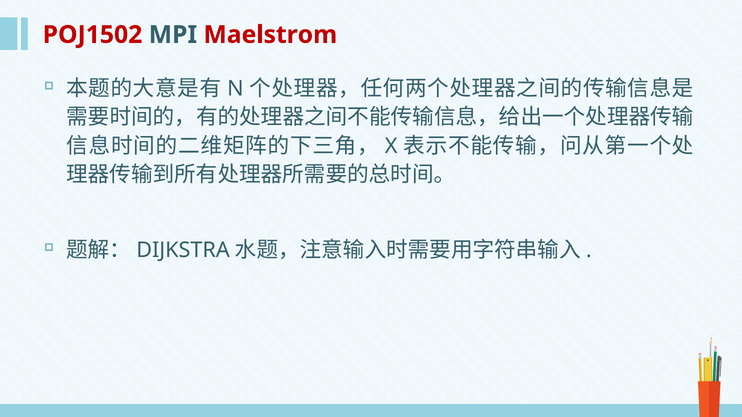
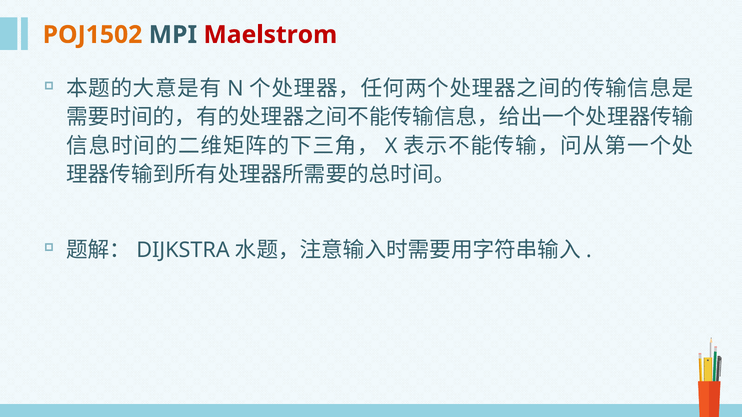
POJ1502 colour: red -> orange
